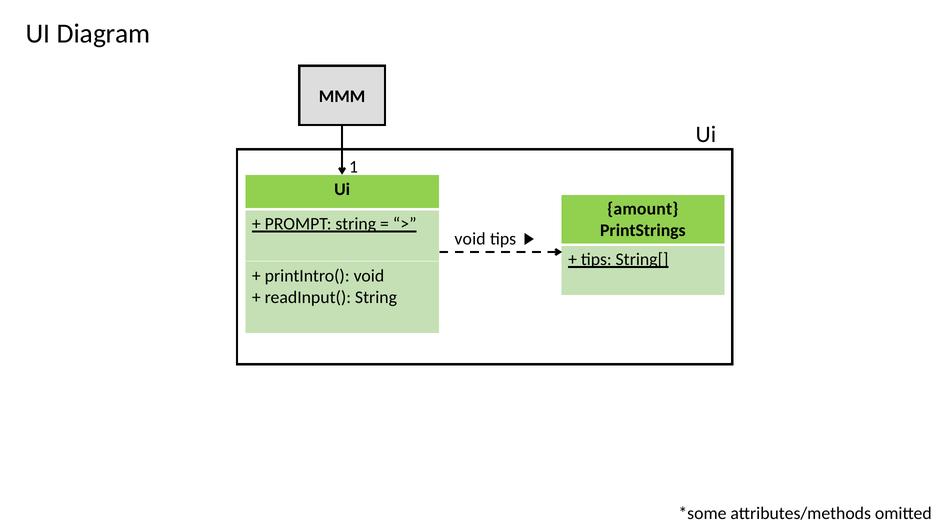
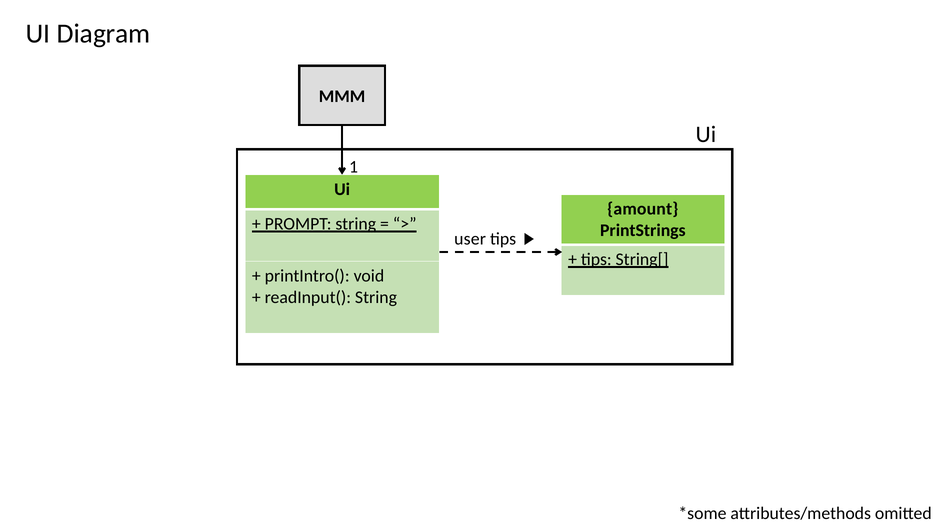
void at (470, 239): void -> user
